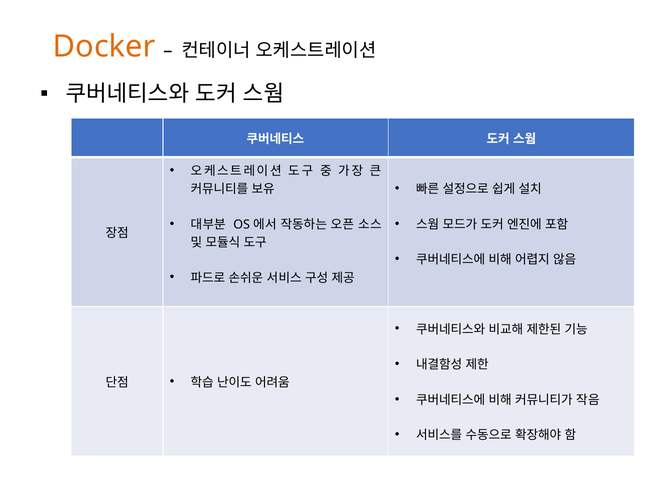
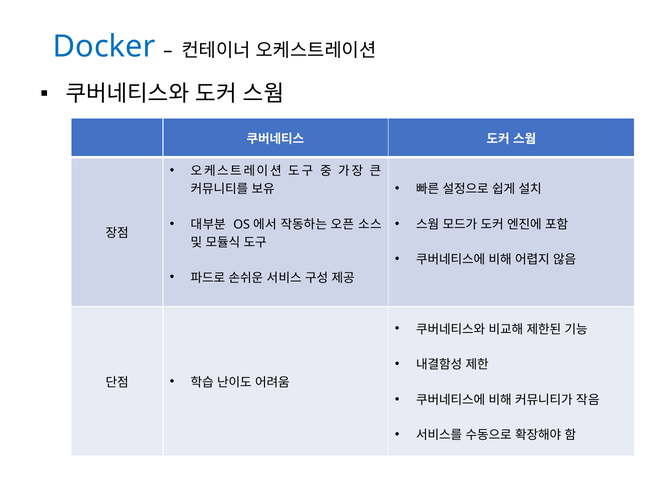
Docker colour: orange -> blue
